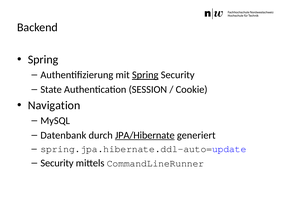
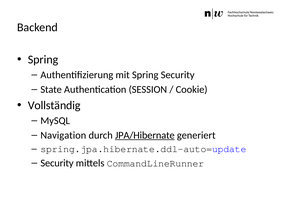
Spring at (145, 75) underline: present -> none
Navigation: Navigation -> Vollständig
Datenbank: Datenbank -> Navigation
